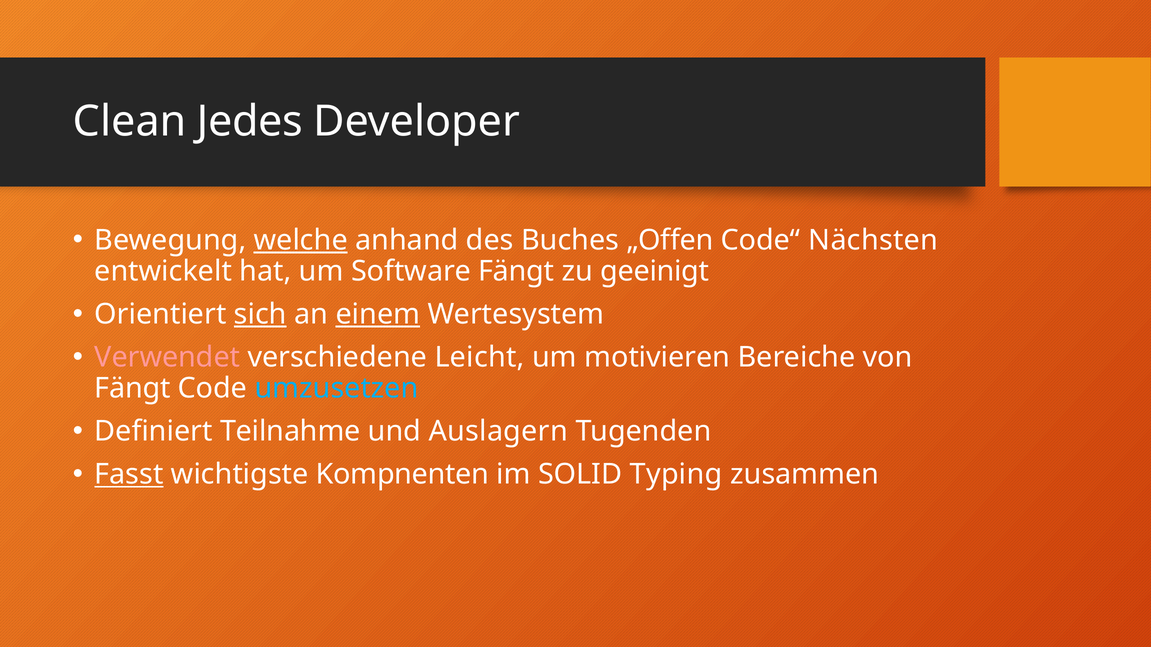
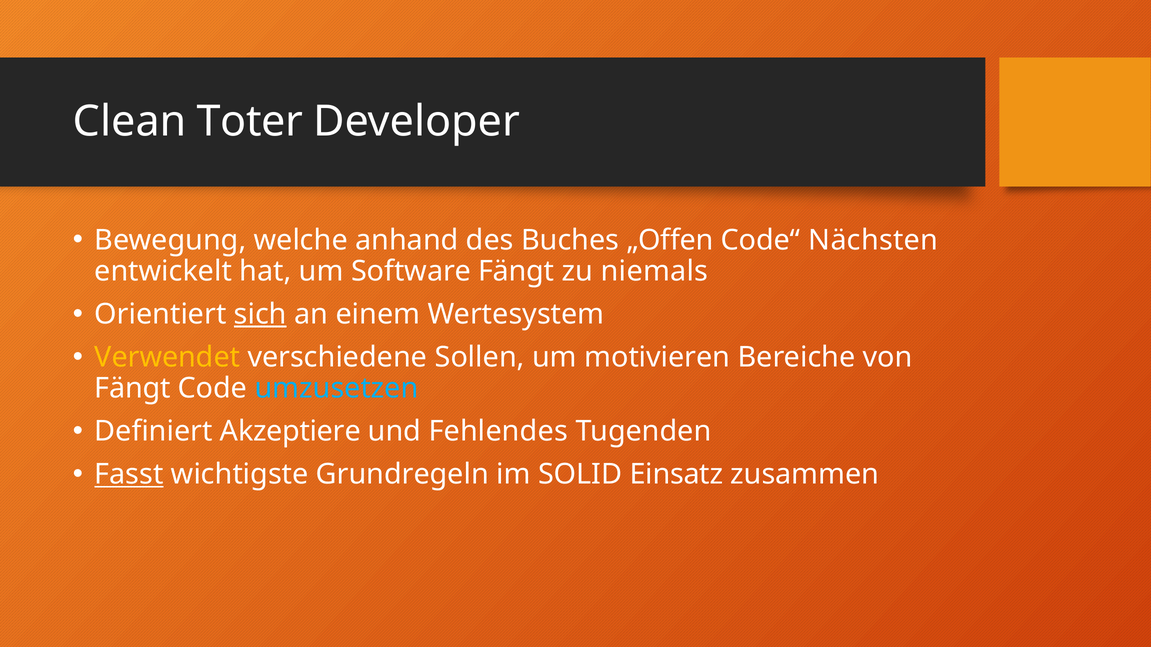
Jedes: Jedes -> Toter
welche underline: present -> none
geeinigt: geeinigt -> niemals
einem underline: present -> none
Verwendet colour: pink -> yellow
Leicht: Leicht -> Sollen
Teilnahme: Teilnahme -> Akzeptiere
Auslagern: Auslagern -> Fehlendes
Kompnenten: Kompnenten -> Grundregeln
Typing: Typing -> Einsatz
